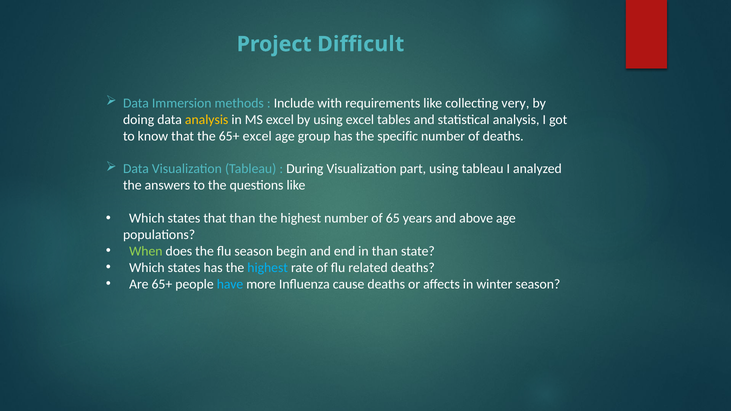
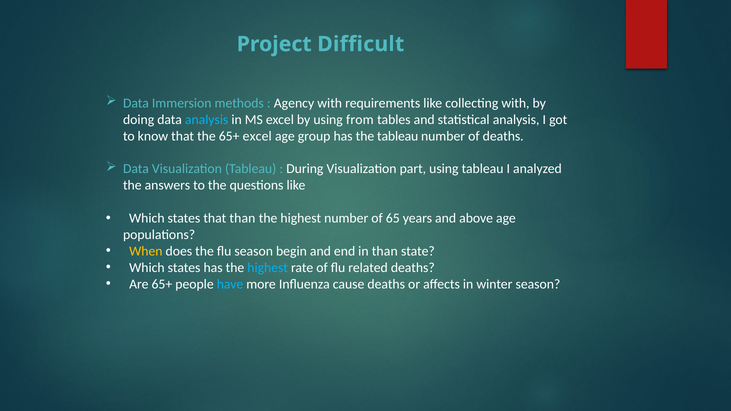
Include: Include -> Agency
collecting very: very -> with
analysis at (207, 120) colour: yellow -> light blue
using excel: excel -> from
the specific: specific -> tableau
When colour: light green -> yellow
